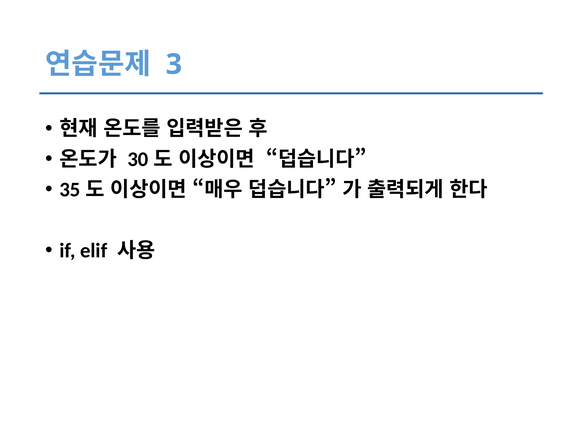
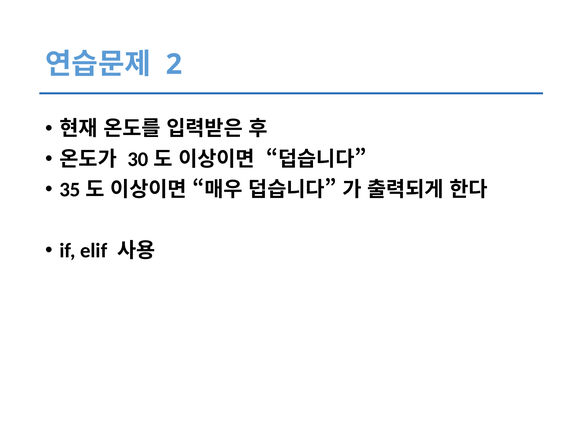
3: 3 -> 2
